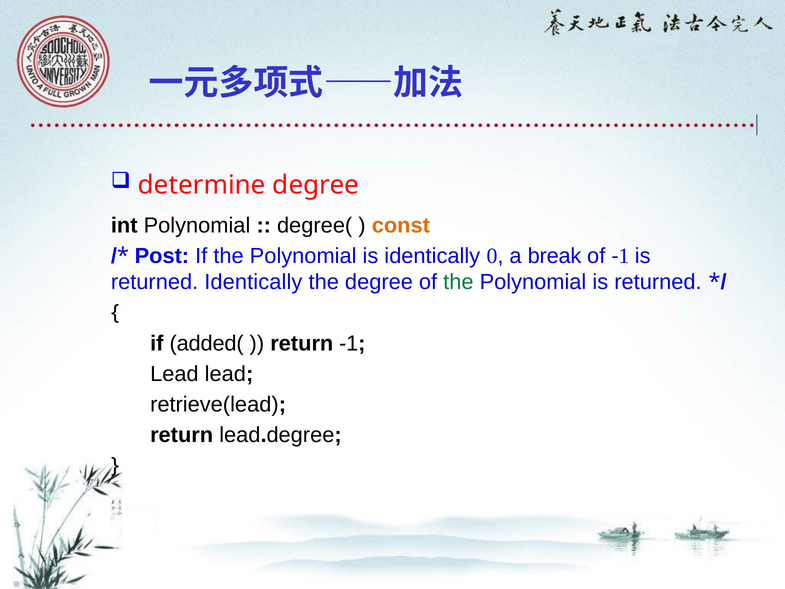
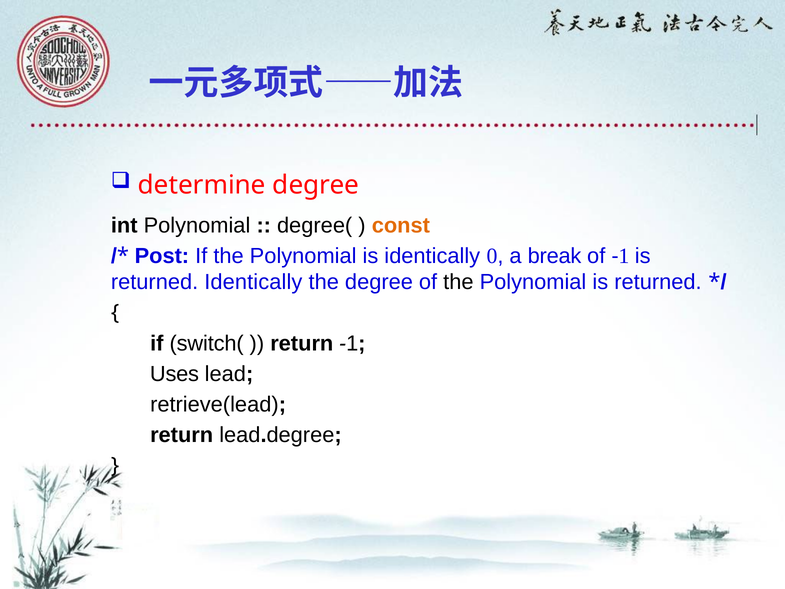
the at (458, 282) colour: green -> black
added(: added( -> switch(
Lead at (174, 374): Lead -> Uses
